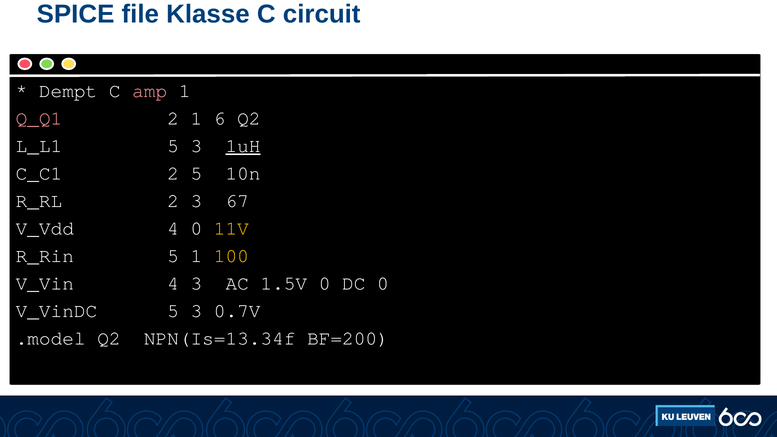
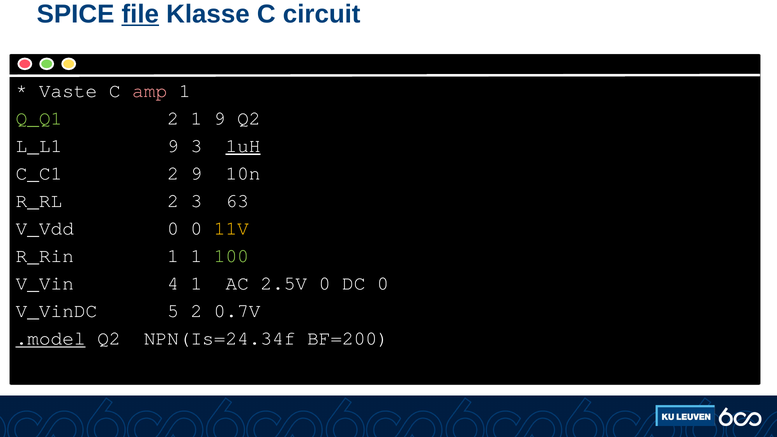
file underline: none -> present
Dempt: Dempt -> Vaste
Q_Q1 colour: pink -> light green
1 6: 6 -> 9
L_L1 5: 5 -> 9
2 5: 5 -> 9
67: 67 -> 63
V_Vdd 4: 4 -> 0
R_Rin 5: 5 -> 1
100 colour: yellow -> light green
4 3: 3 -> 1
1.5V: 1.5V -> 2.5V
V_VinDC 5 3: 3 -> 2
.model underline: none -> present
NPN(Is=13.34f: NPN(Is=13.34f -> NPN(Is=24.34f
